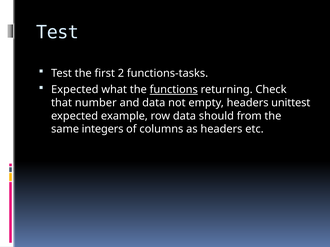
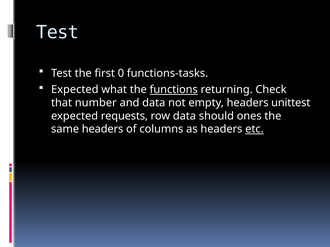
2: 2 -> 0
example: example -> requests
from: from -> ones
same integers: integers -> headers
etc underline: none -> present
